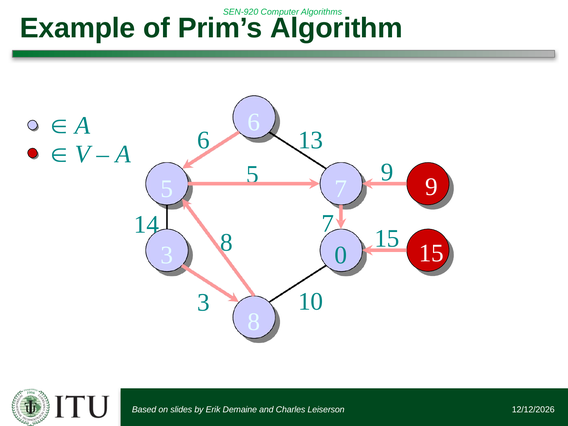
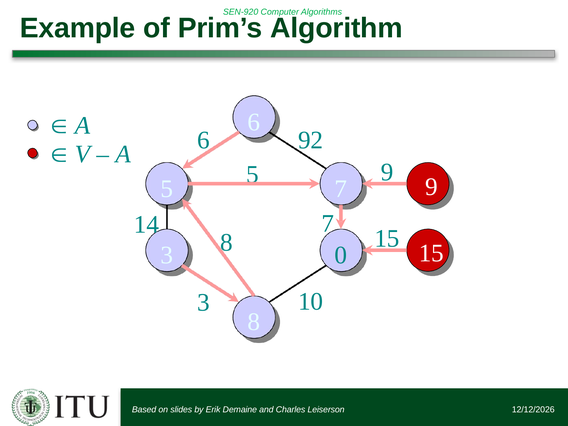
13: 13 -> 92
